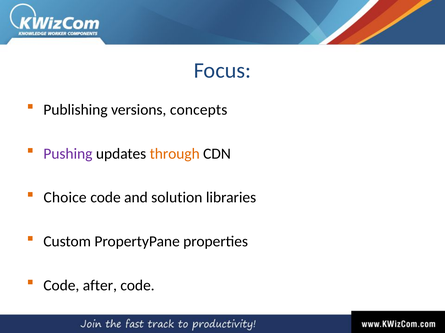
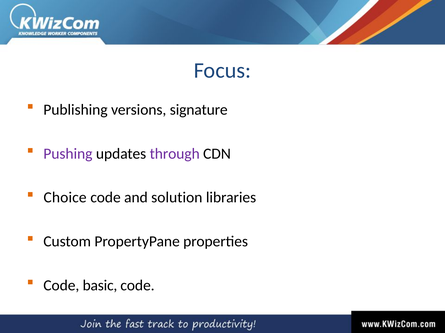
concepts: concepts -> signature
through colour: orange -> purple
after: after -> basic
